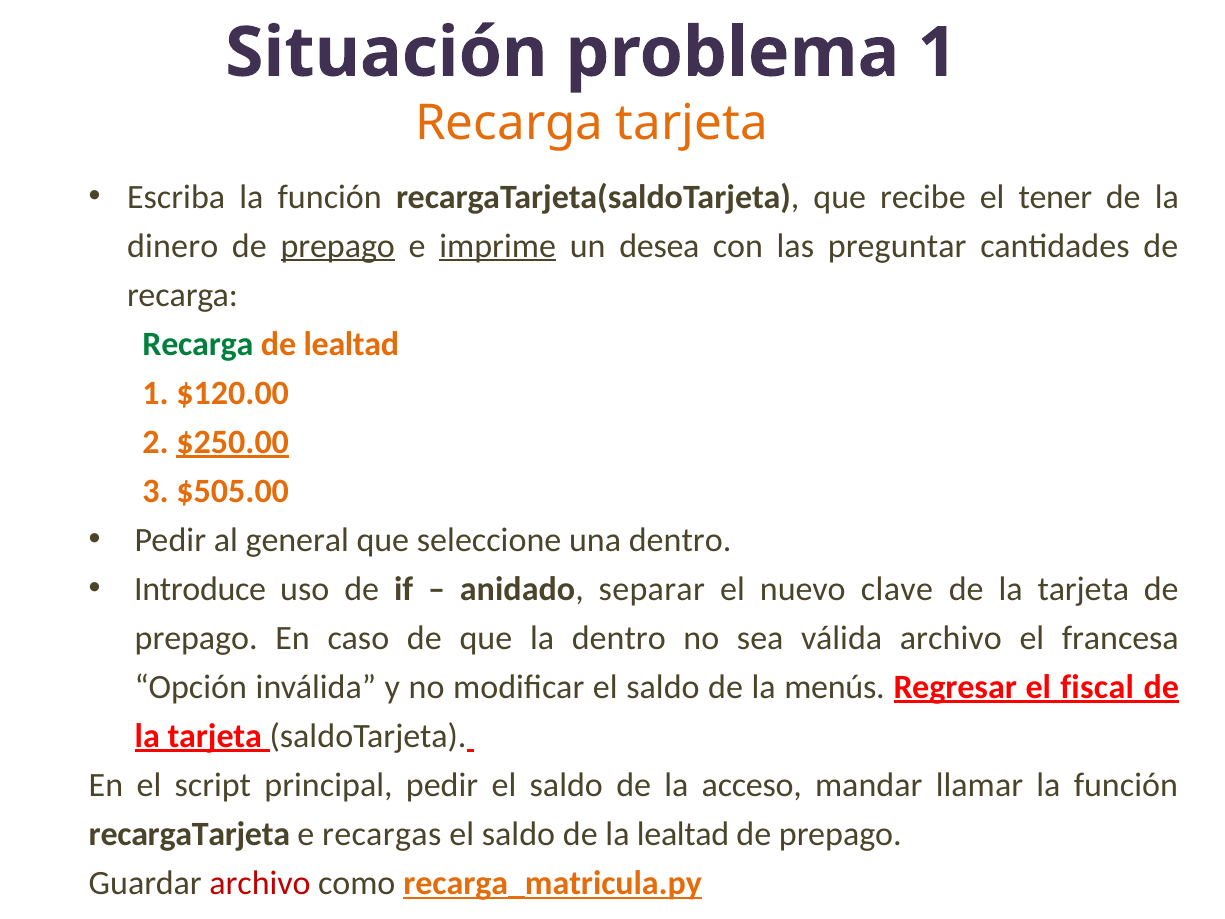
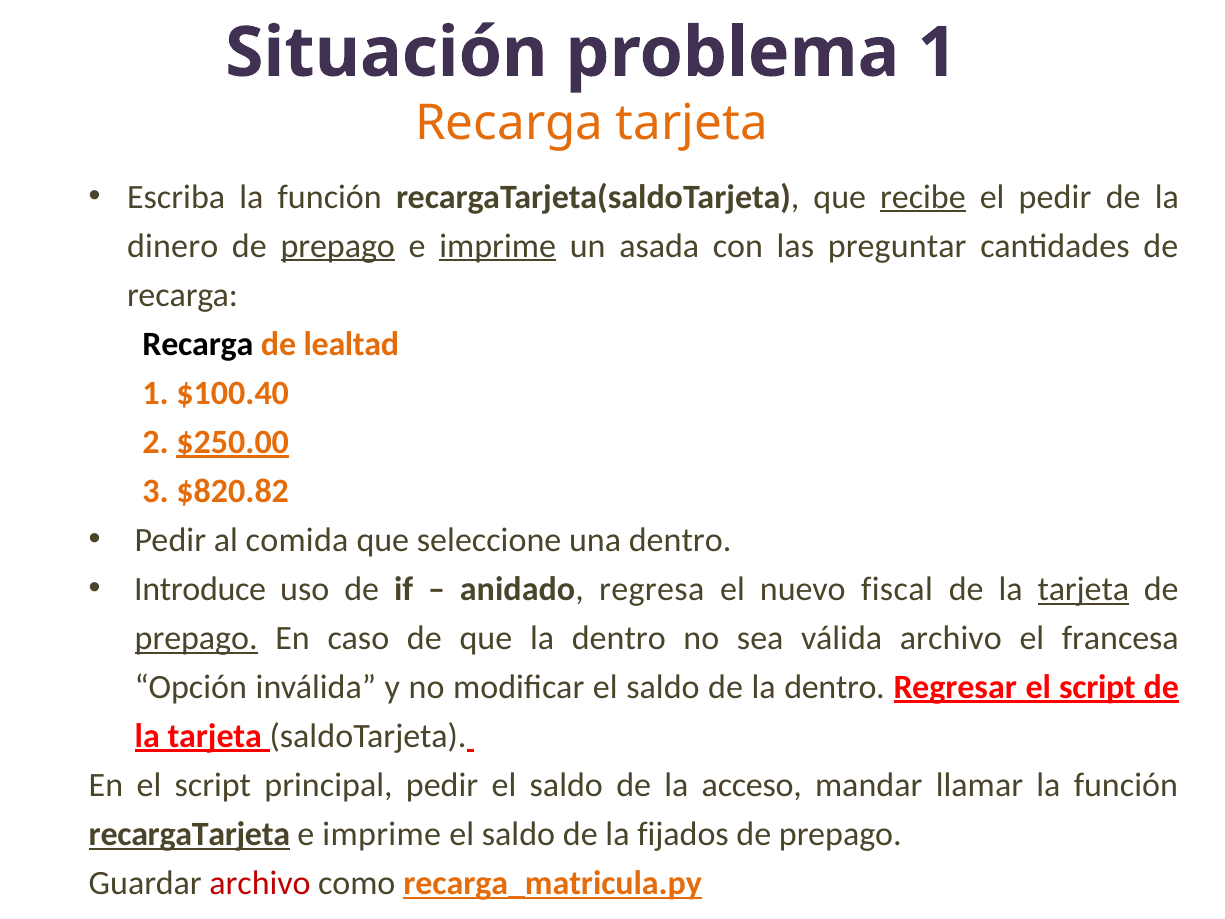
recibe underline: none -> present
el tener: tener -> pedir
desea: desea -> asada
Recarga at (198, 344) colour: green -> black
$120.00: $120.00 -> $100.40
$505.00: $505.00 -> $820.82
general: general -> comida
separar: separar -> regresa
clave: clave -> fiscal
tarjeta at (1083, 589) underline: none -> present
prepago at (196, 638) underline: none -> present
de la menús: menús -> dentro
Regresar el fiscal: fiscal -> script
recargaTarjeta underline: none -> present
recargas at (382, 834): recargas -> imprime
la lealtad: lealtad -> fijados
